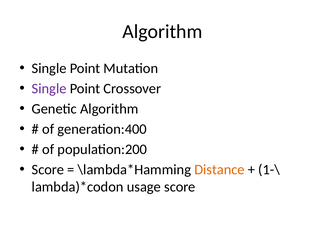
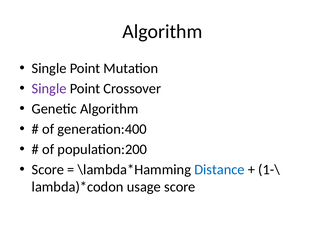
Distance colour: orange -> blue
